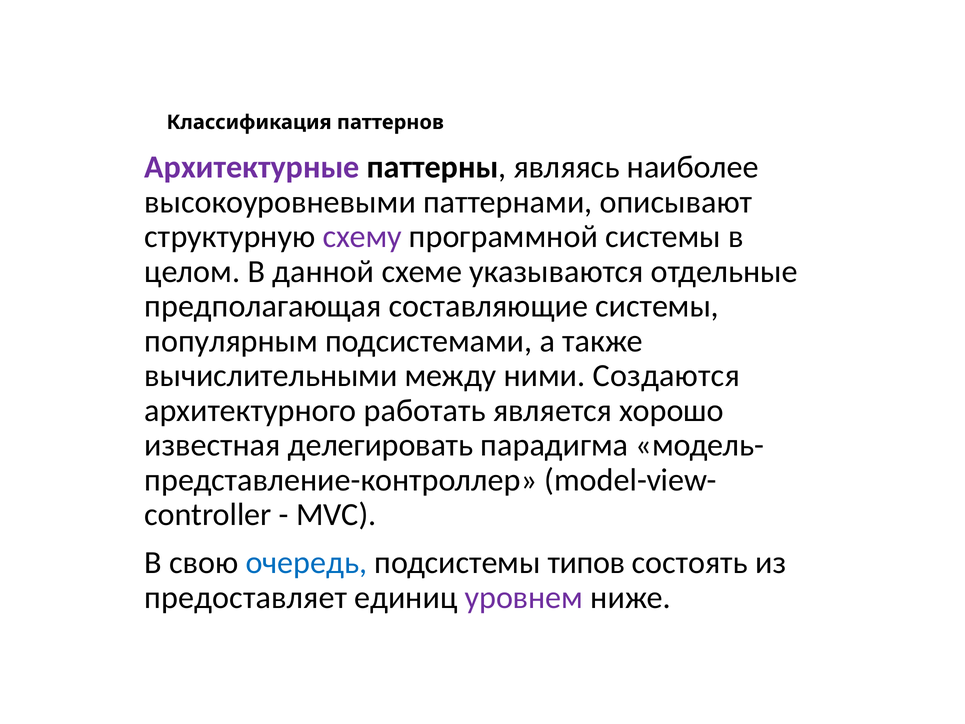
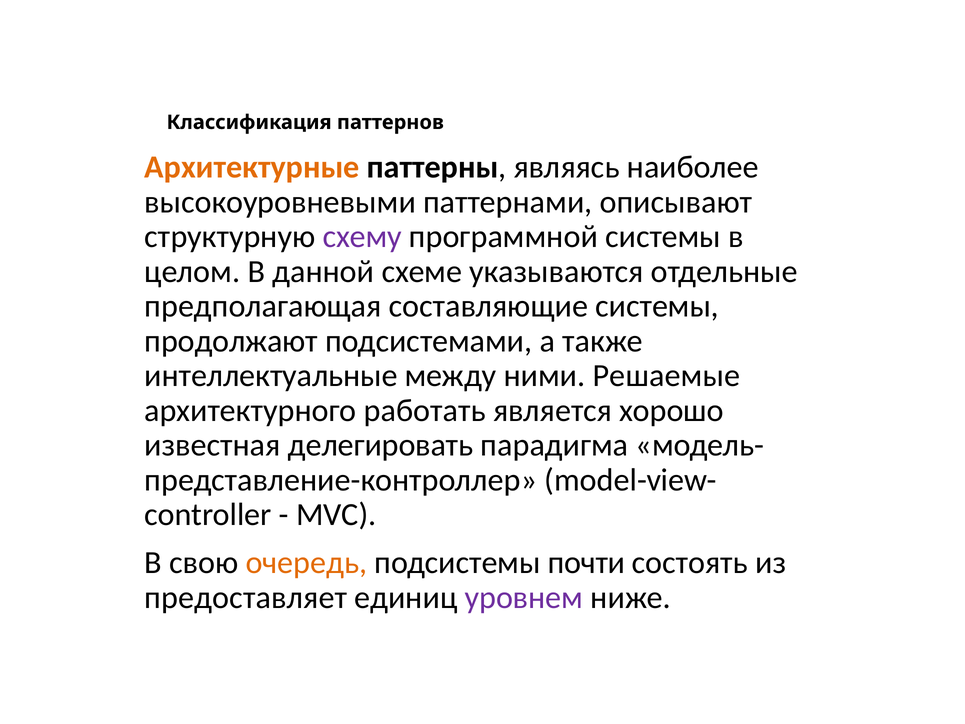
Архитектурные colour: purple -> orange
популярным: популярным -> продолжают
вычислительными: вычислительными -> интеллектуальные
Создаются: Создаются -> Решаемые
очередь colour: blue -> orange
типов: типов -> почти
